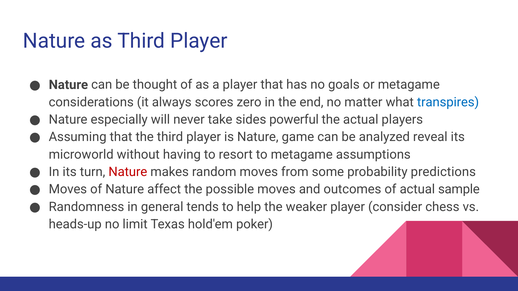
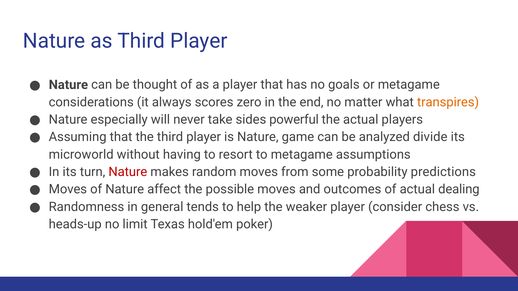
transpires colour: blue -> orange
reveal: reveal -> divide
sample: sample -> dealing
